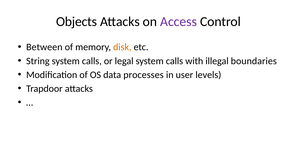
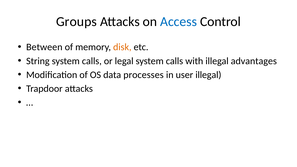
Objects: Objects -> Groups
Access colour: purple -> blue
boundaries: boundaries -> advantages
user levels: levels -> illegal
